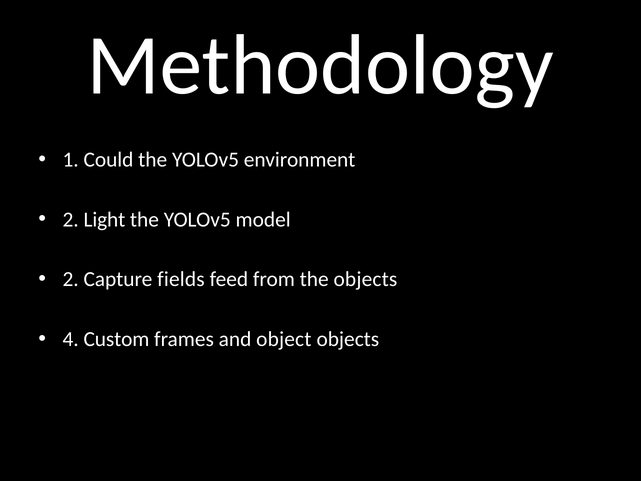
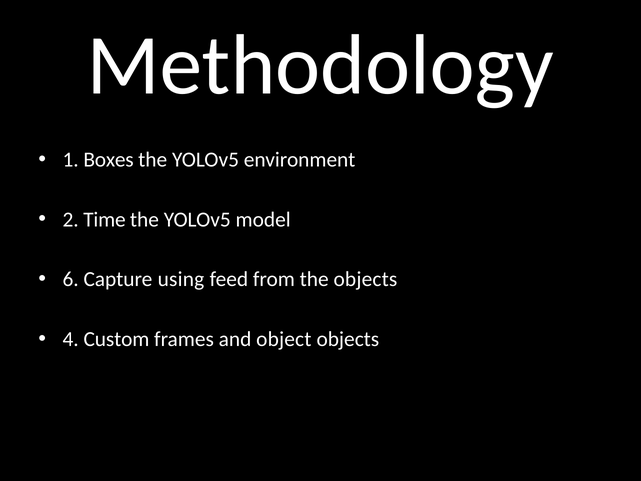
Could: Could -> Boxes
Light: Light -> Time
2 at (71, 279): 2 -> 6
fields: fields -> using
